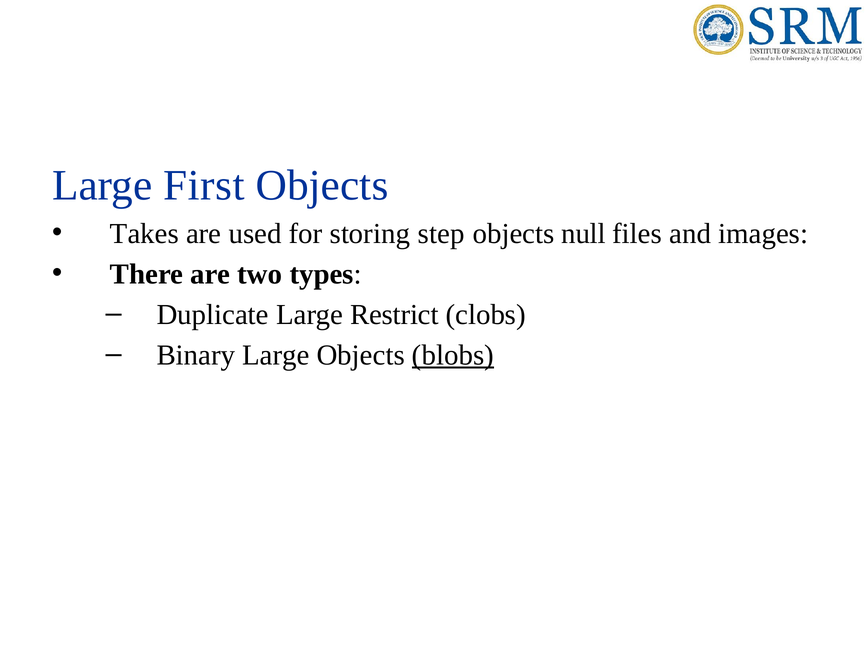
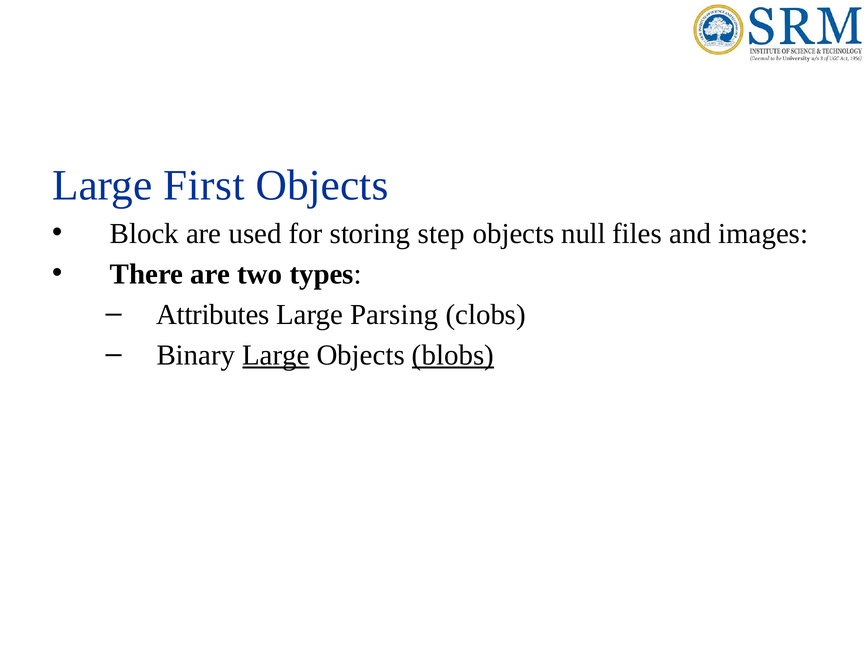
Takes: Takes -> Block
Duplicate: Duplicate -> Attributes
Restrict: Restrict -> Parsing
Large at (276, 355) underline: none -> present
